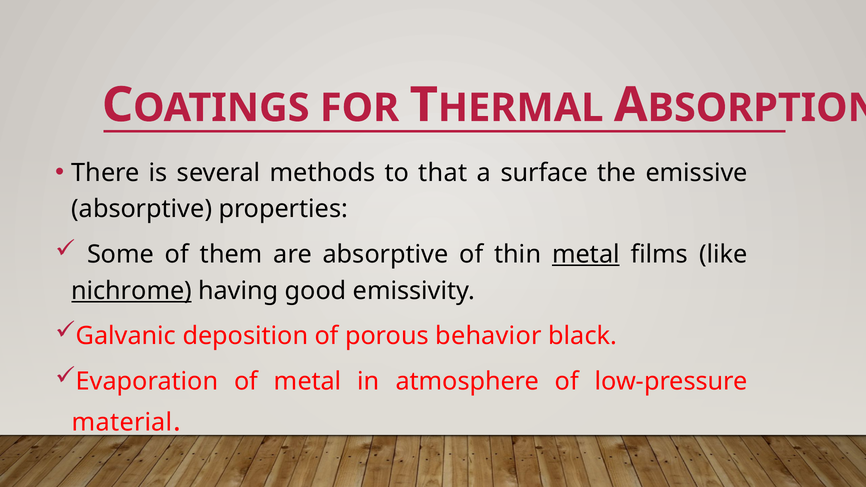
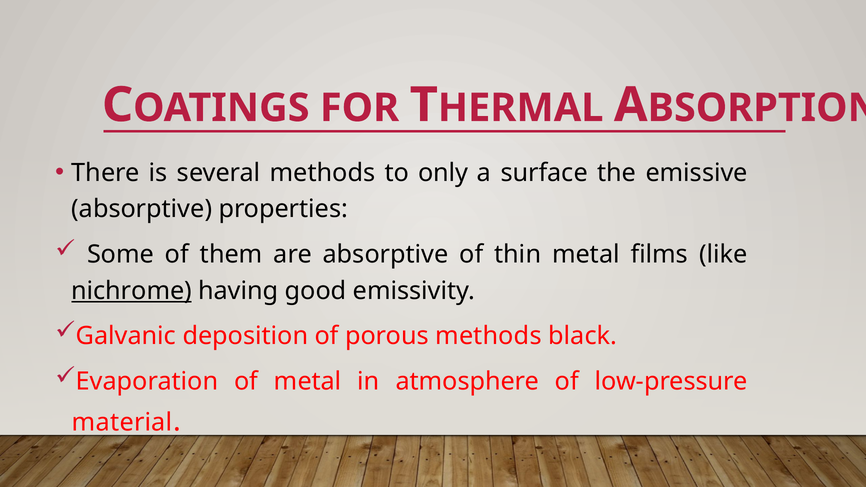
that: that -> only
metal at (586, 255) underline: present -> none
porous behavior: behavior -> methods
